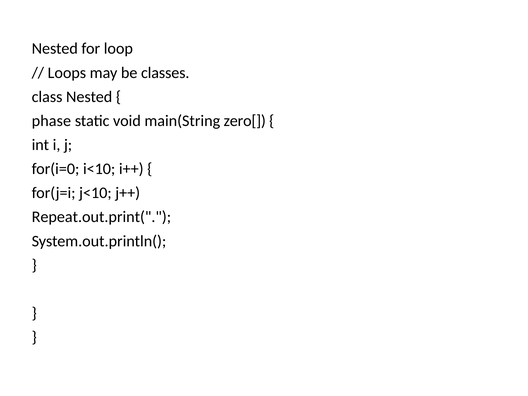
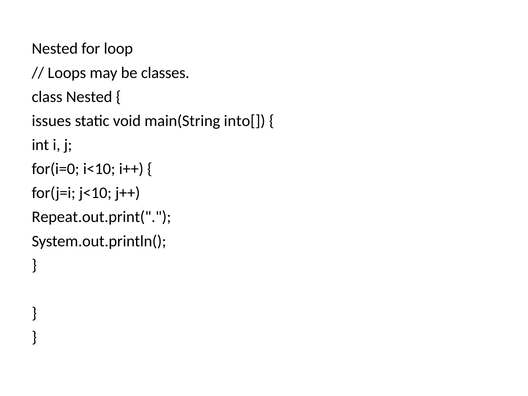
phase: phase -> issues
zero[: zero[ -> into[
